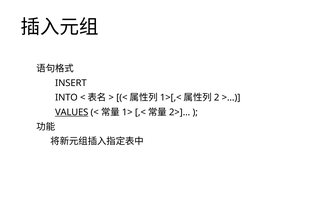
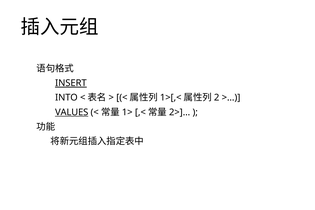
INSERT underline: none -> present
